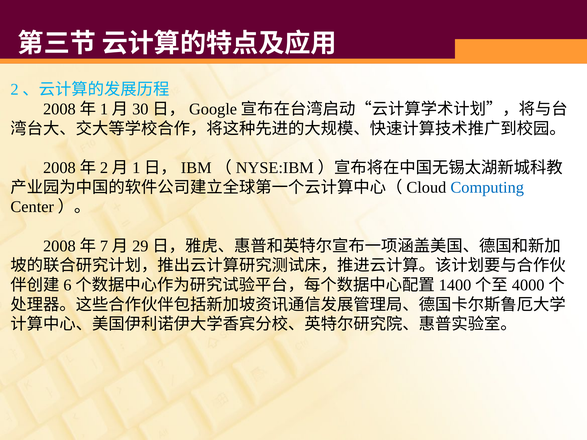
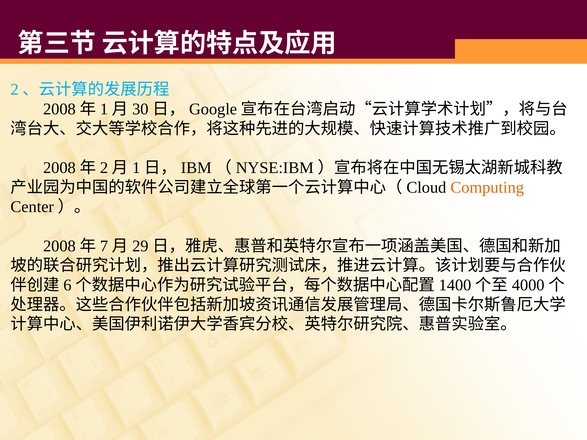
Computing colour: blue -> orange
